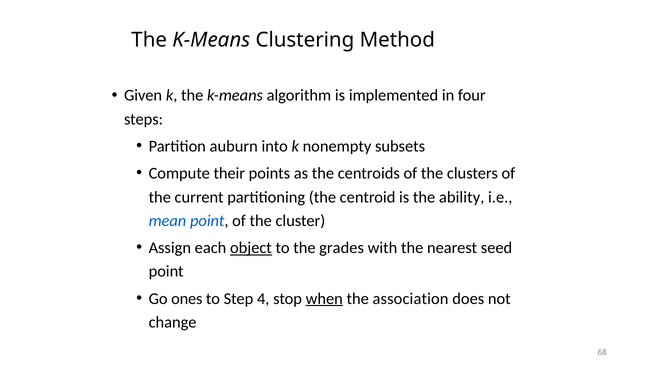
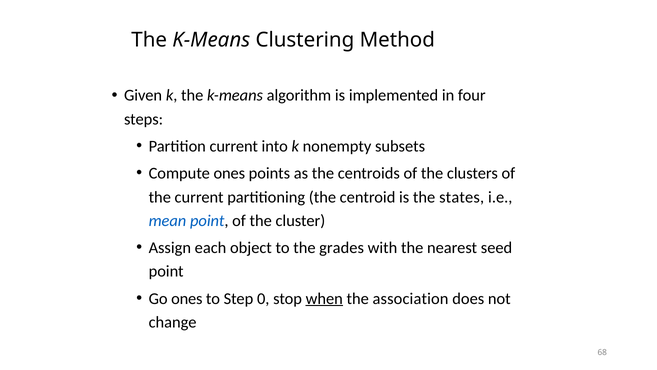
Partition auburn: auburn -> current
Compute their: their -> ones
ability: ability -> states
object underline: present -> none
4: 4 -> 0
